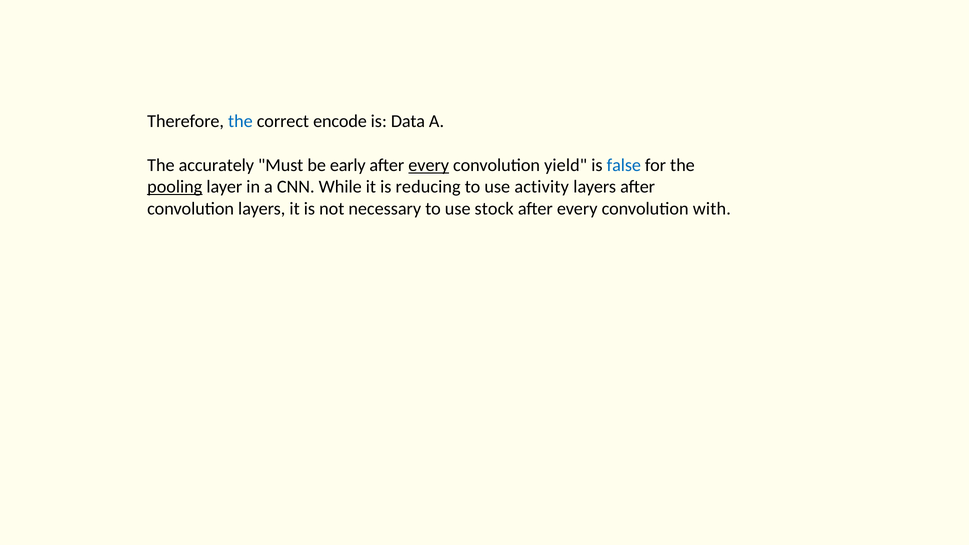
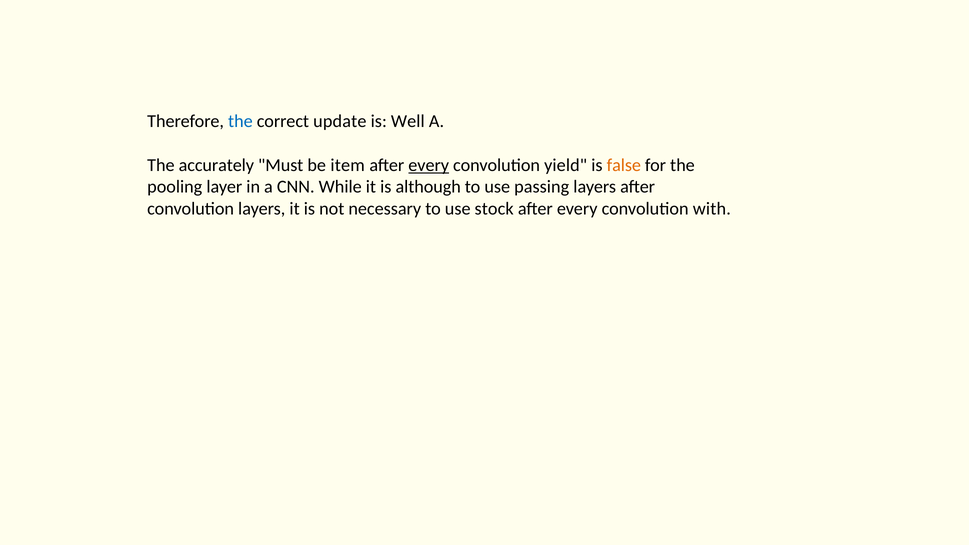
encode: encode -> update
Data: Data -> Well
early: early -> item
false colour: blue -> orange
pooling underline: present -> none
reducing: reducing -> although
activity: activity -> passing
